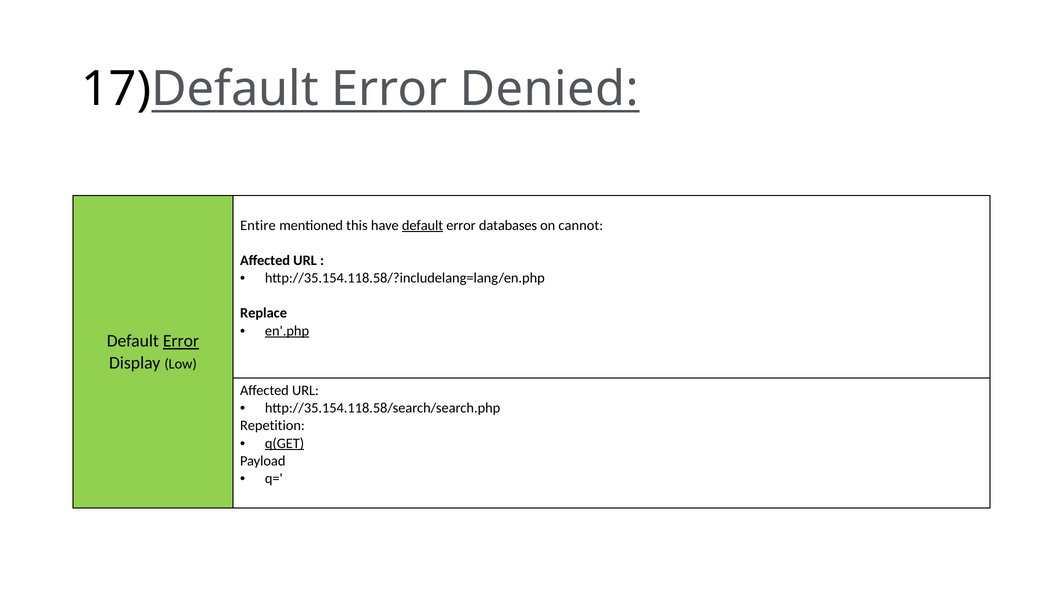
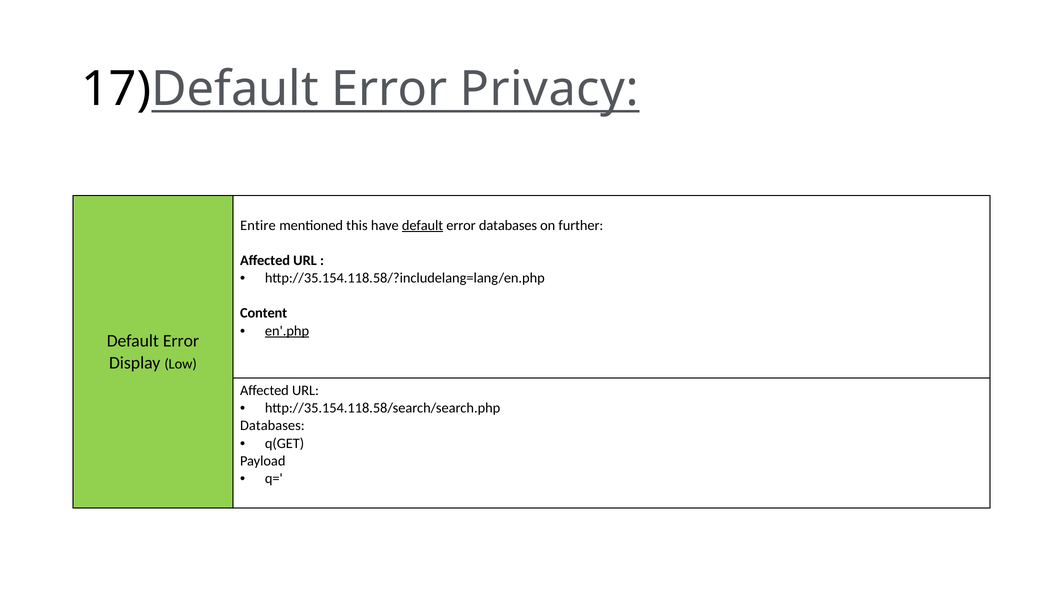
Denied: Denied -> Privacy
cannot: cannot -> further
Replace: Replace -> Content
Error at (181, 341) underline: present -> none
Repetition at (272, 426): Repetition -> Databases
q(GET underline: present -> none
